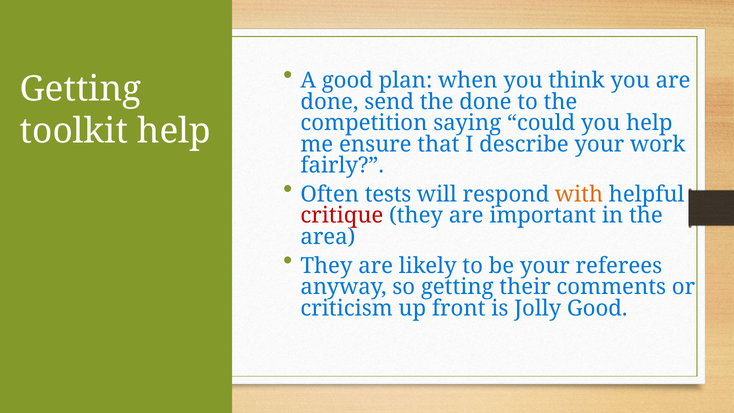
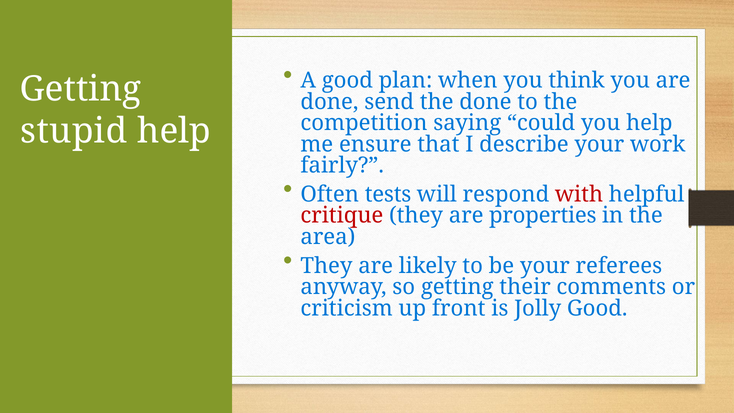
toolkit: toolkit -> stupid
with colour: orange -> red
important: important -> properties
